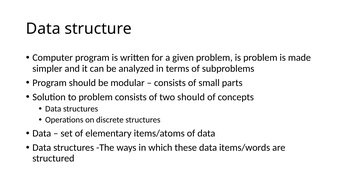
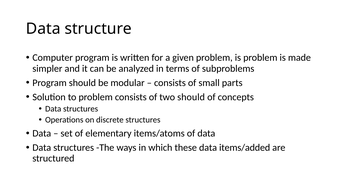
items/words: items/words -> items/added
